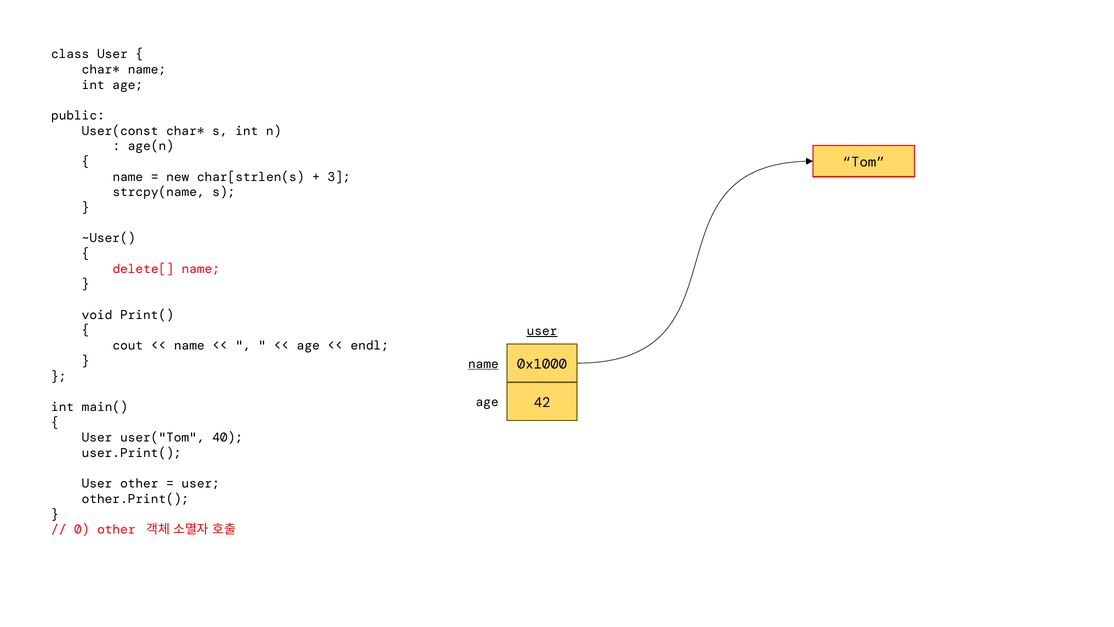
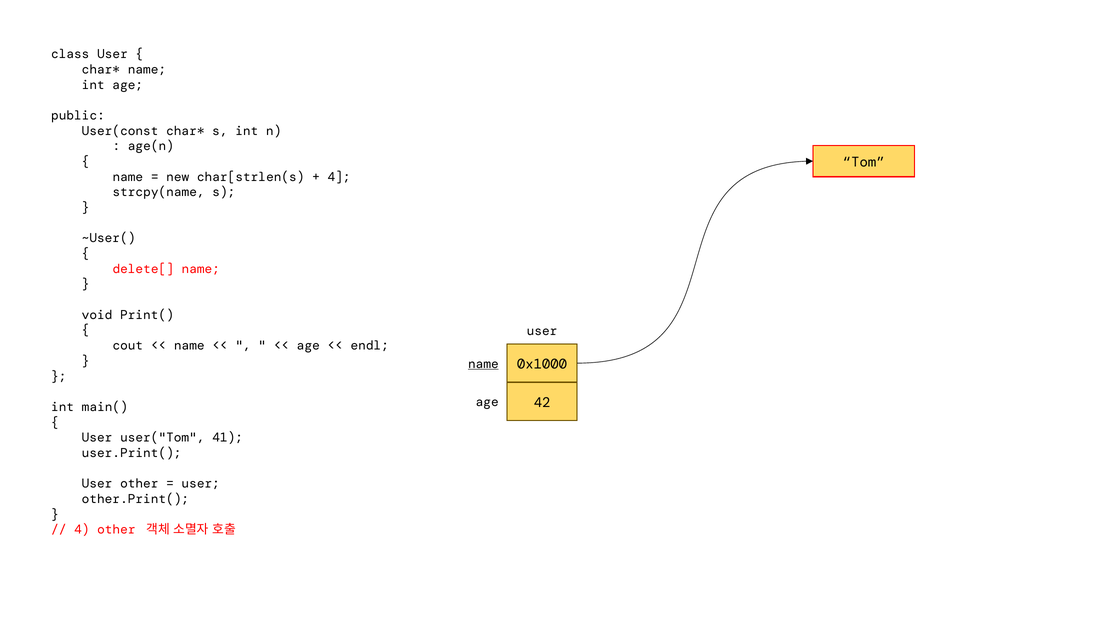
3 at (339, 177): 3 -> 4
user at (542, 331) underline: present -> none
40: 40 -> 41
0 at (82, 529): 0 -> 4
